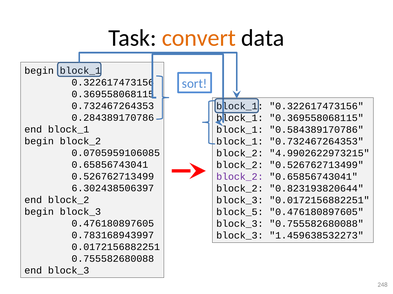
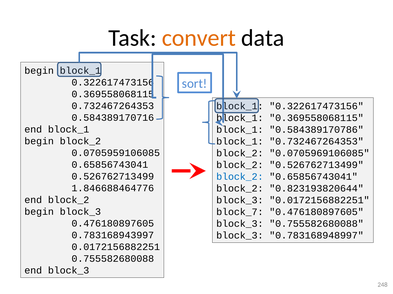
0.284389170786: 0.284389170786 -> 0.584389170716
4.9902622973215: 4.9902622973215 -> 0.0705969106085
block_2 at (240, 177) colour: purple -> blue
6.302438506397: 6.302438506397 -> 1.846688464776
block_5: block_5 -> block_7
1.459638532273: 1.459638532273 -> 0.783168948997
